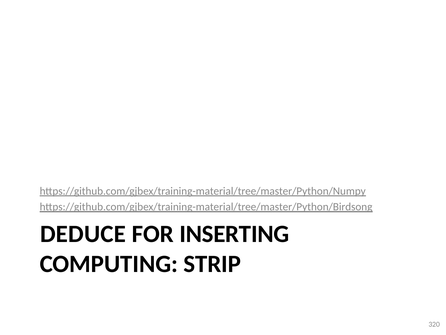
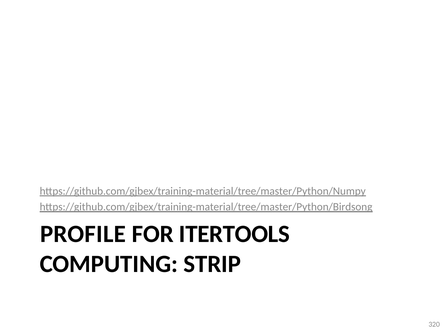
DEDUCE: DEDUCE -> PROFILE
INSERTING: INSERTING -> ITERTOOLS
